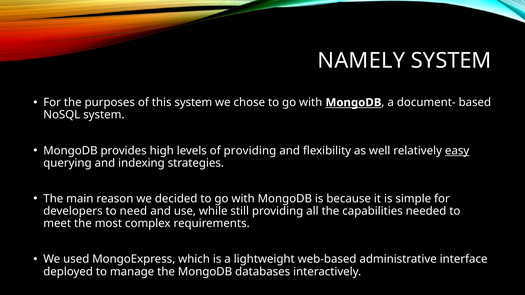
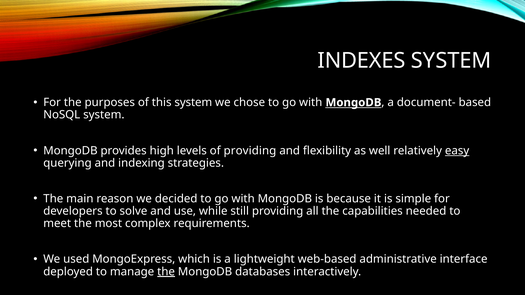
NAMELY: NAMELY -> INDEXES
need: need -> solve
the at (166, 272) underline: none -> present
